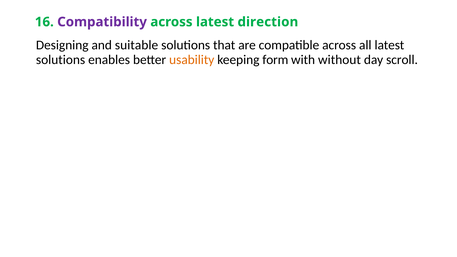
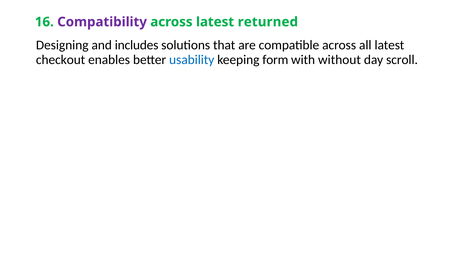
direction: direction -> returned
suitable: suitable -> includes
solutions at (61, 60): solutions -> checkout
usability colour: orange -> blue
